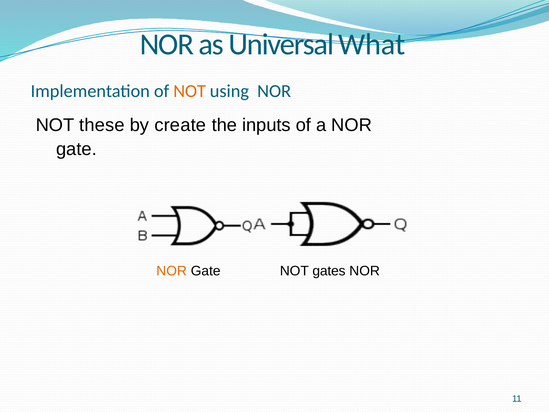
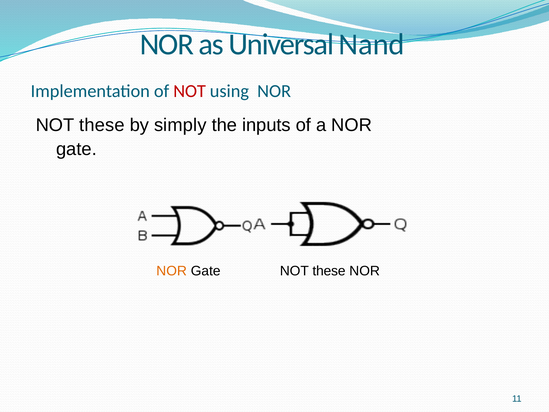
What: What -> Nand
NOT at (190, 91) colour: orange -> red
create: create -> simply
Gate NOT gates: gates -> these
